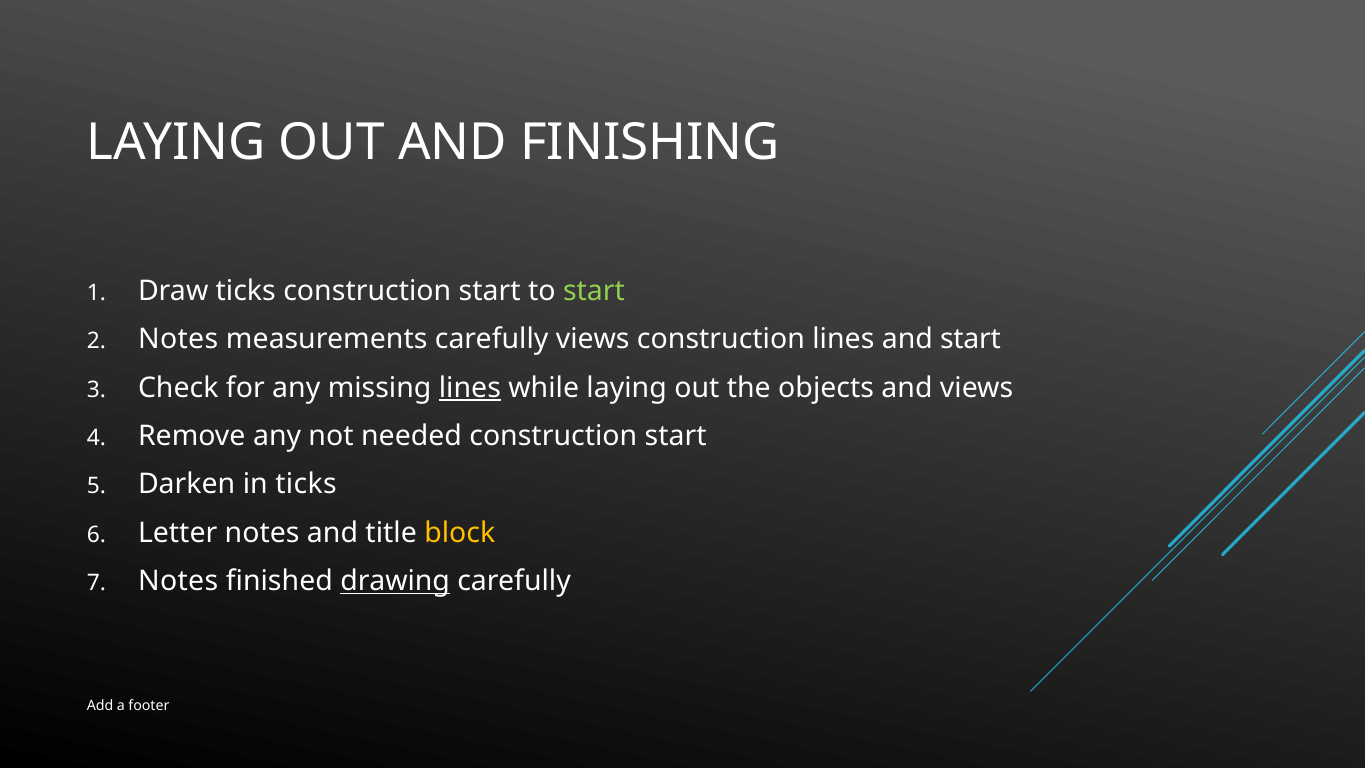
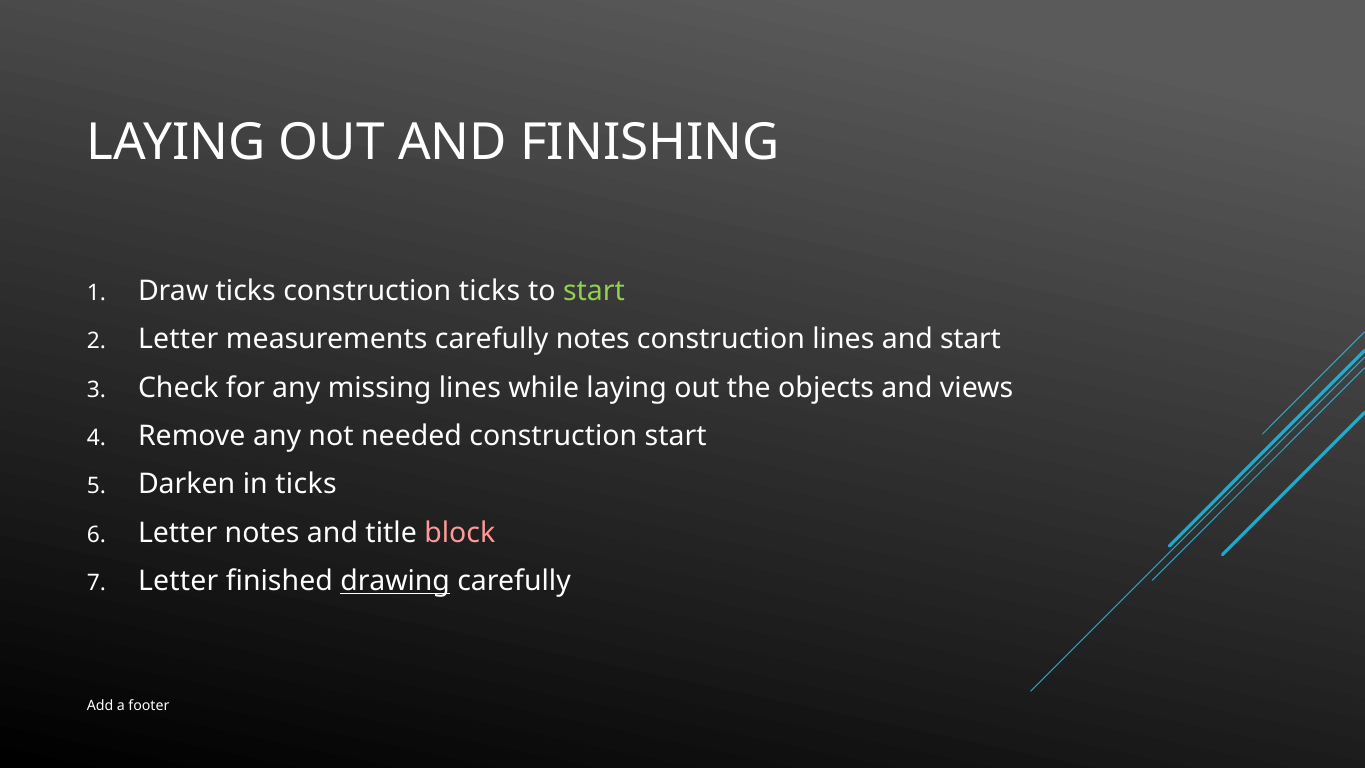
start at (490, 291): start -> ticks
Notes at (178, 339): Notes -> Letter
carefully views: views -> notes
lines at (470, 388) underline: present -> none
block colour: yellow -> pink
Notes at (178, 581): Notes -> Letter
